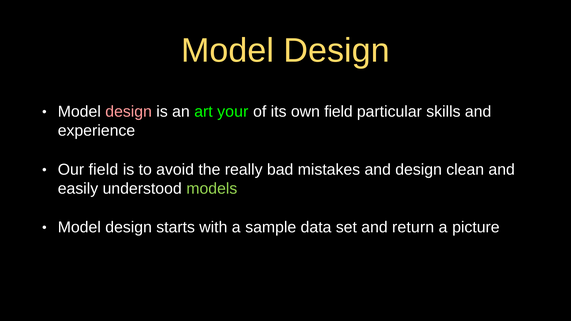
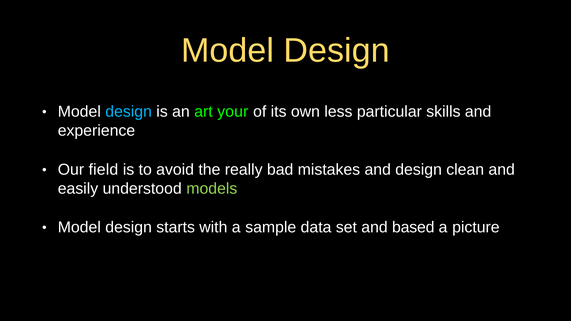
design at (129, 112) colour: pink -> light blue
own field: field -> less
return: return -> based
